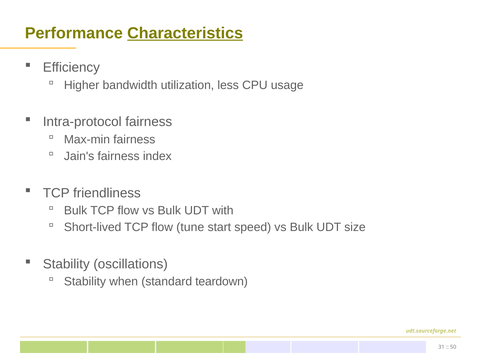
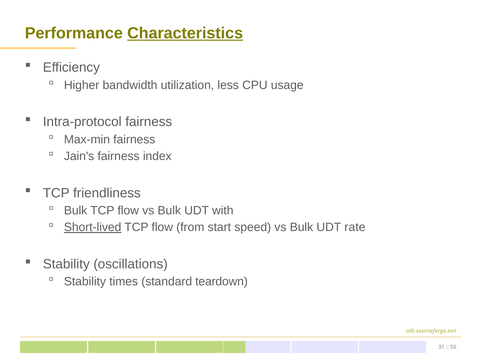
Short-lived underline: none -> present
tune: tune -> from
size: size -> rate
when: when -> times
